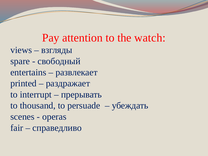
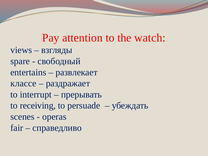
printed: printed -> классе
thousand: thousand -> receiving
